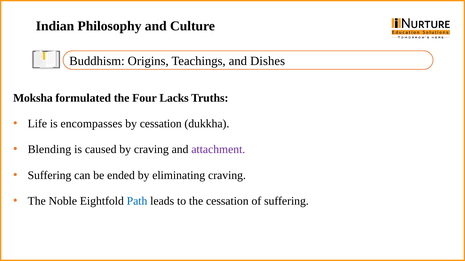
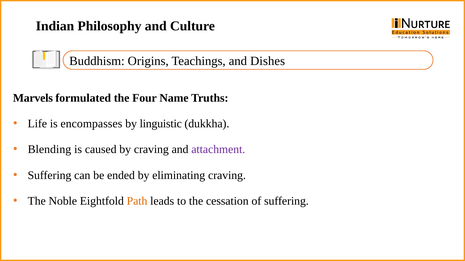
Moksha: Moksha -> Marvels
Lacks: Lacks -> Name
by cessation: cessation -> linguistic
Path colour: blue -> orange
